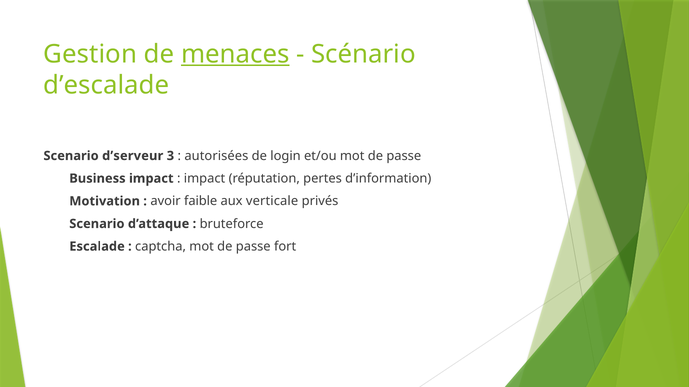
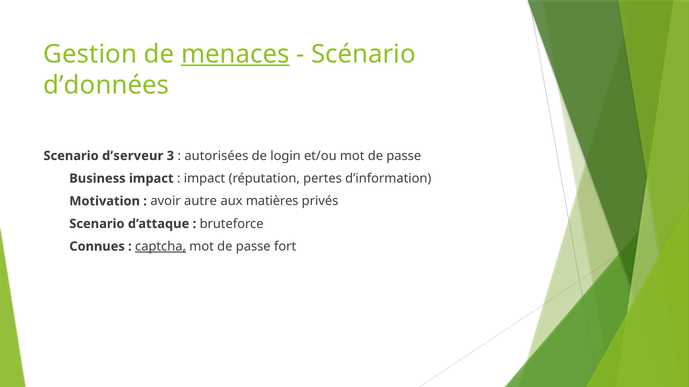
d’escalade: d’escalade -> d’données
faible: faible -> autre
verticale: verticale -> matières
Escalade: Escalade -> Connues
captcha underline: none -> present
